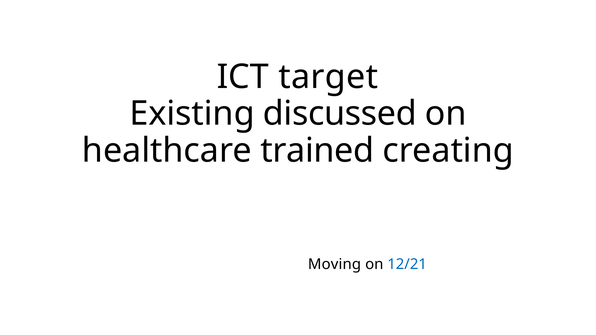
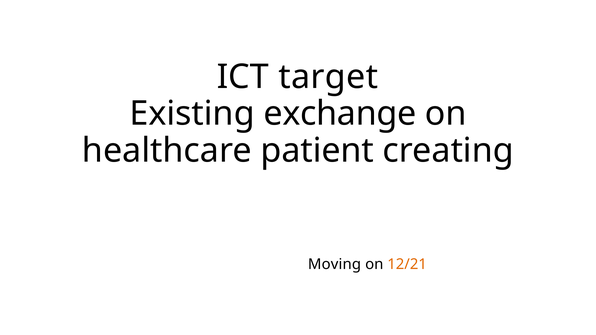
discussed: discussed -> exchange
trained: trained -> patient
12/21 colour: blue -> orange
